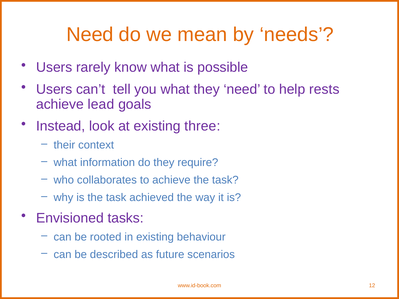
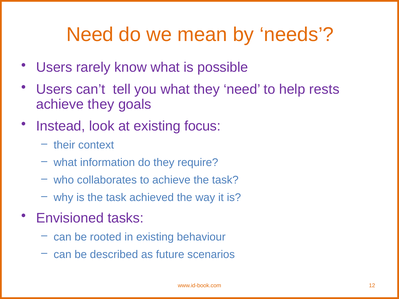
achieve lead: lead -> they
three: three -> focus
